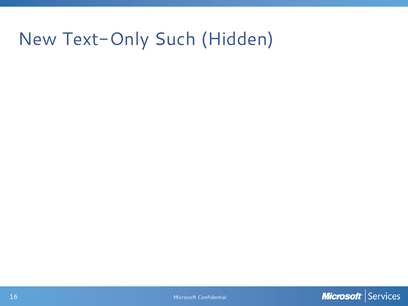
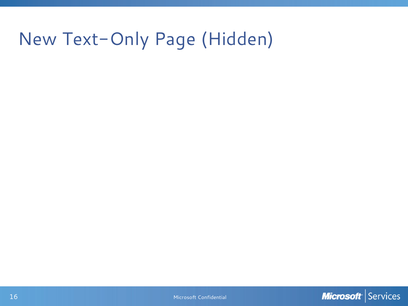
Such: Such -> Page
